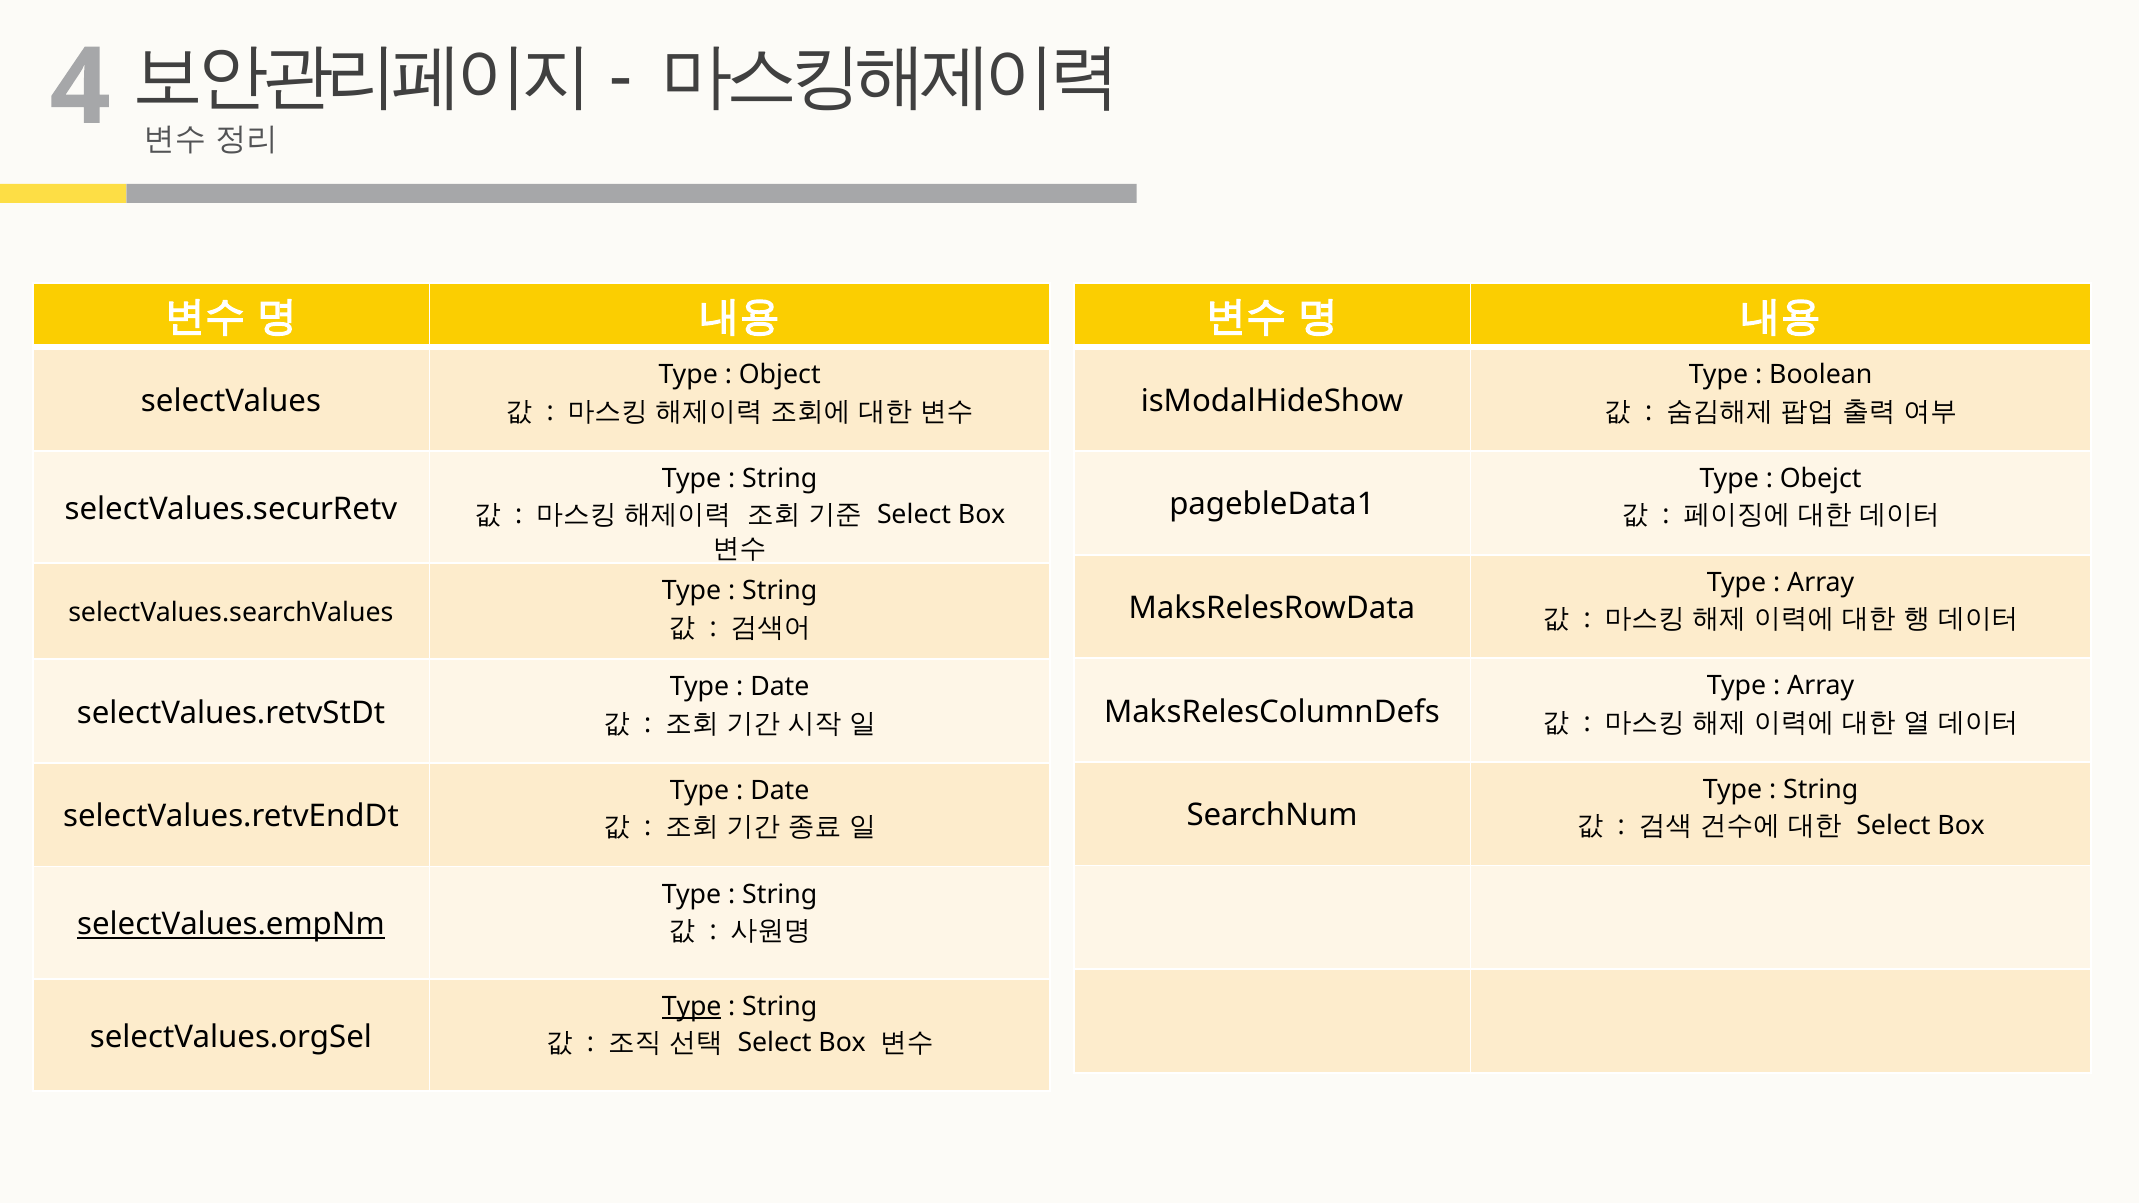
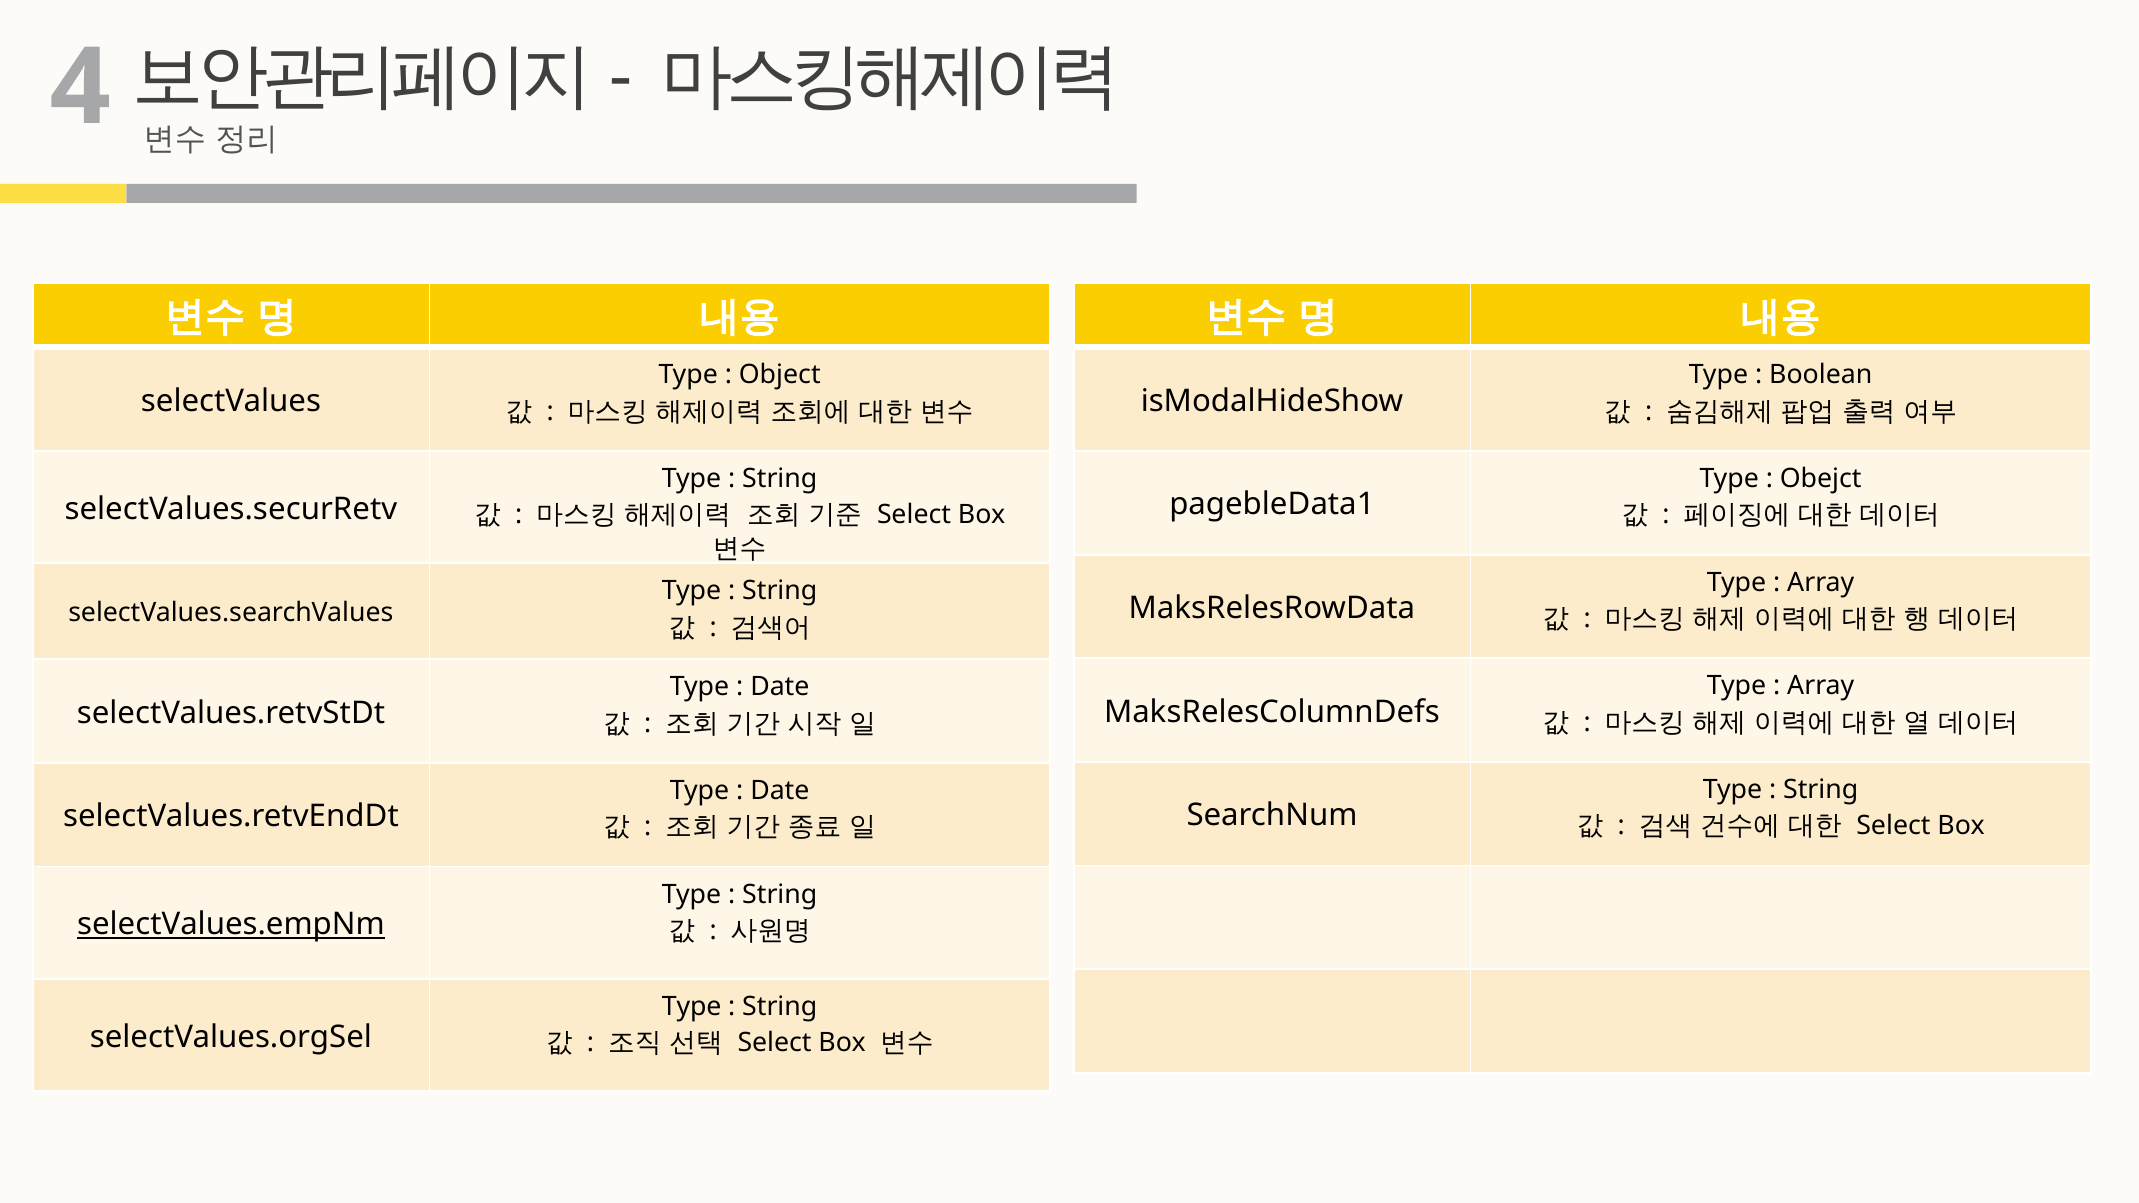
Type at (692, 1007) underline: present -> none
